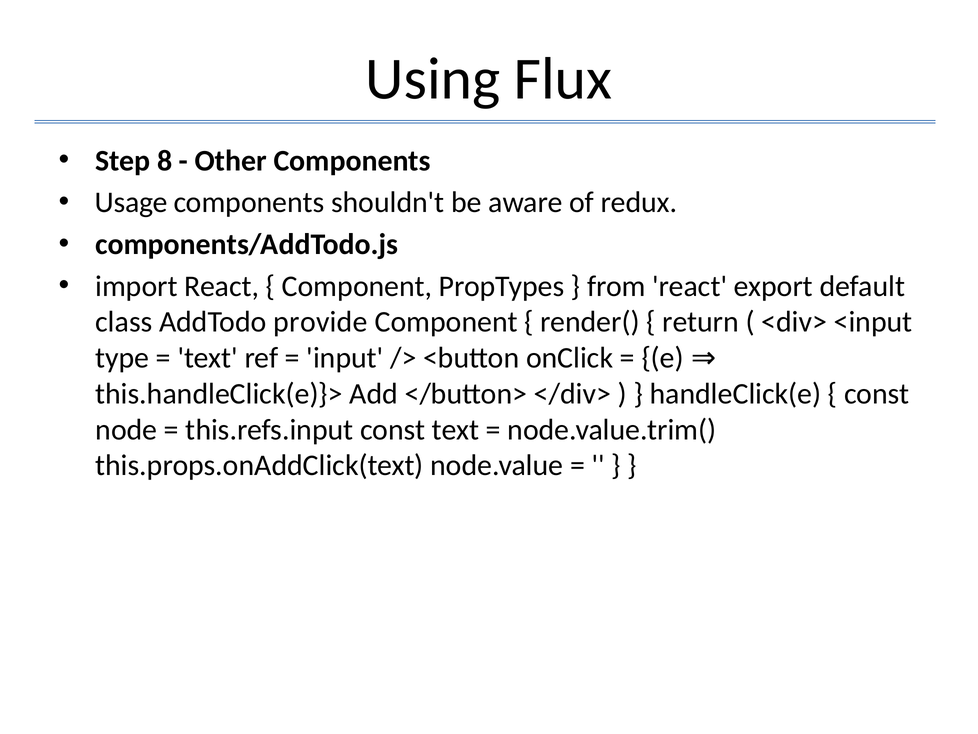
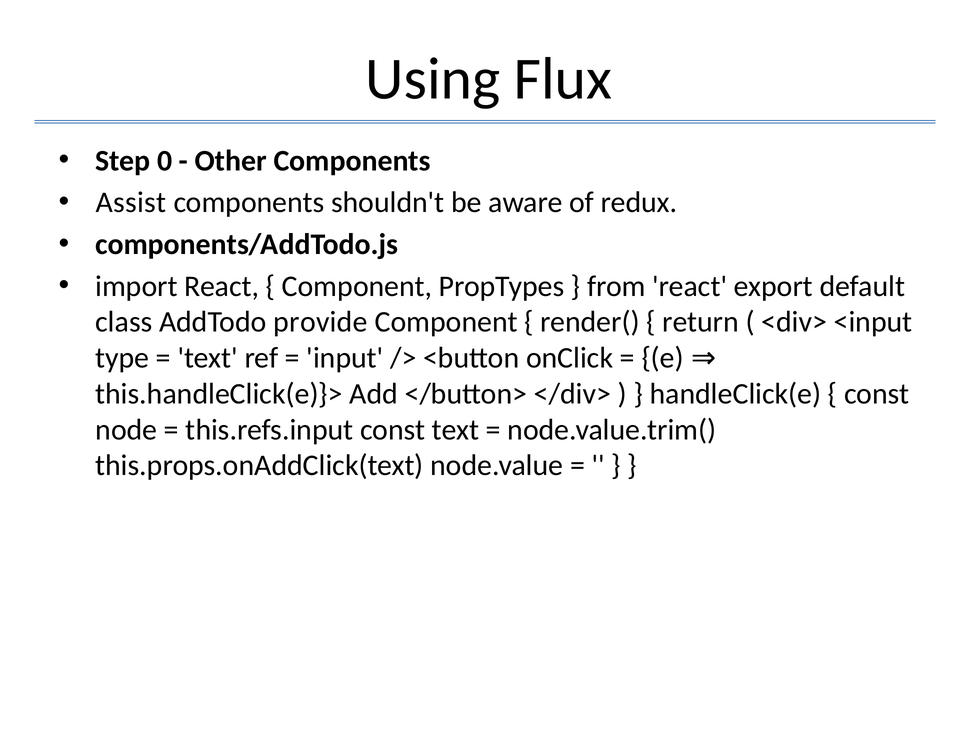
8: 8 -> 0
Usage: Usage -> Assist
